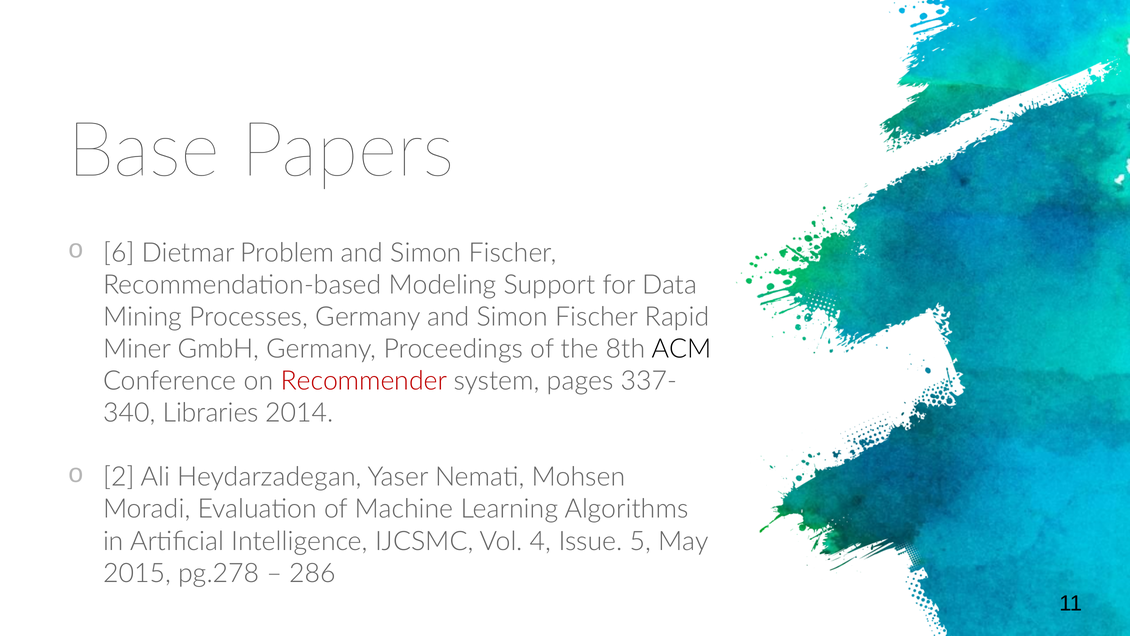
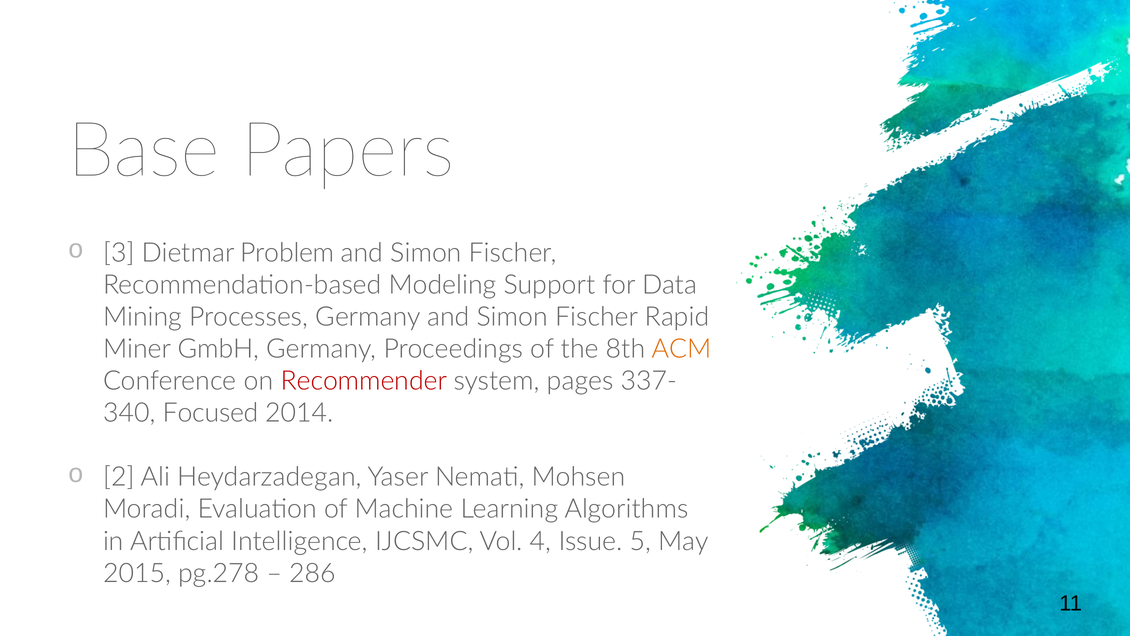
6: 6 -> 3
ACM colour: black -> orange
Libraries: Libraries -> Focused
